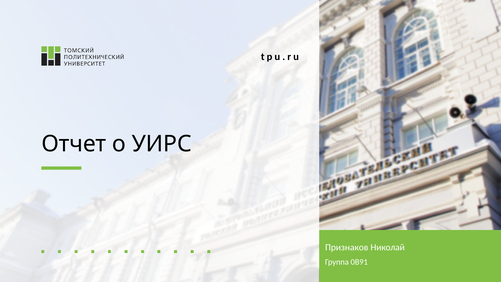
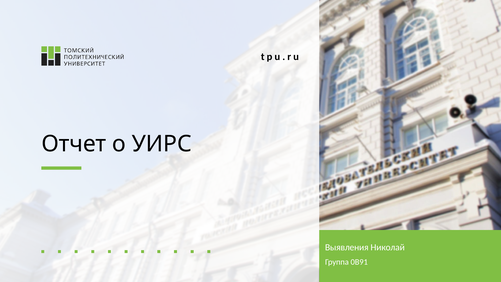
Признаков: Признаков -> Выявления
